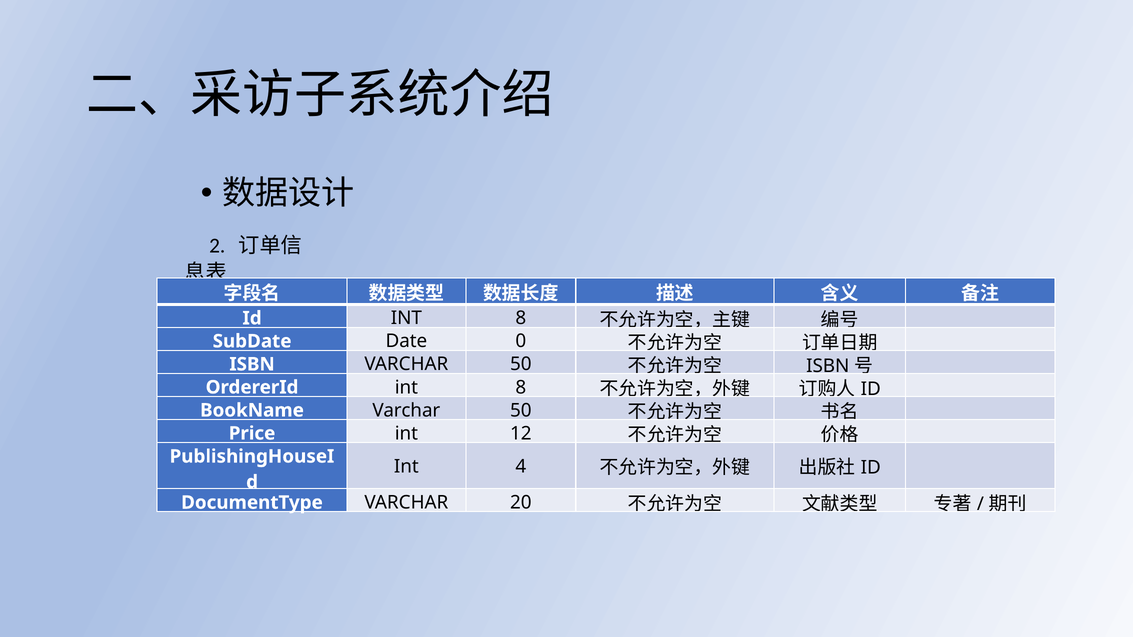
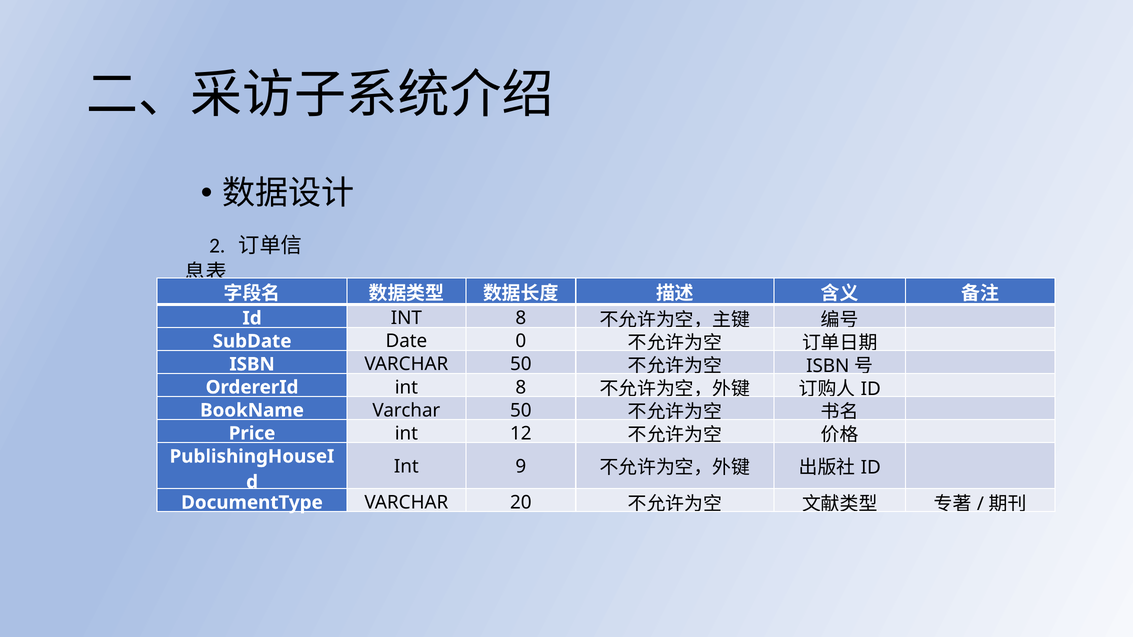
4: 4 -> 9
